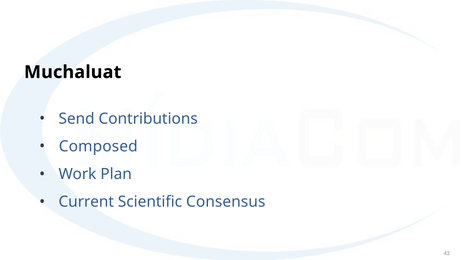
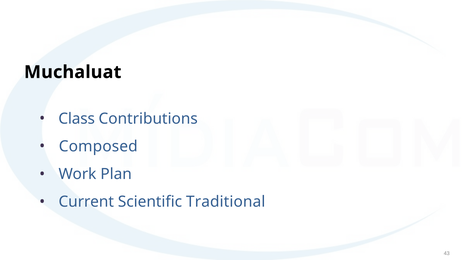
Send: Send -> Class
Consensus: Consensus -> Traditional
